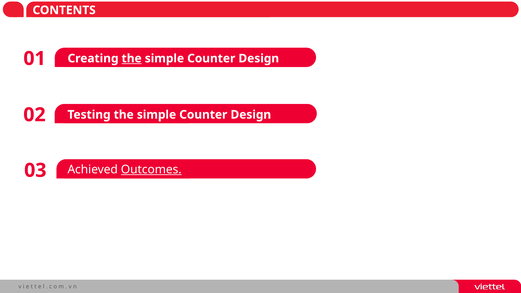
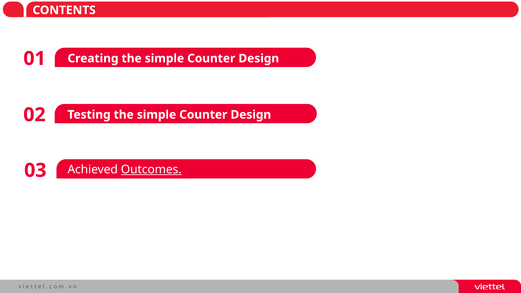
the at (132, 58) underline: present -> none
